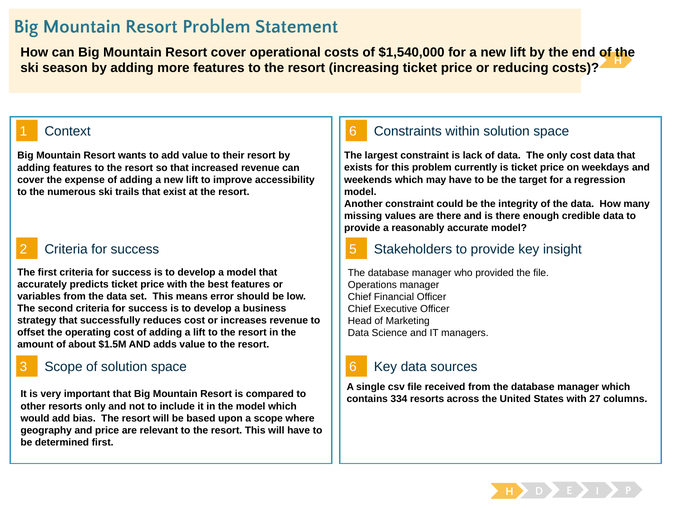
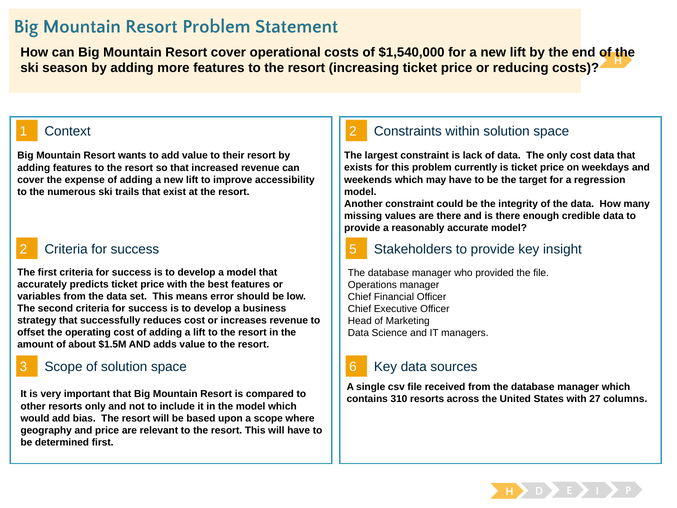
1 6: 6 -> 2
334: 334 -> 310
